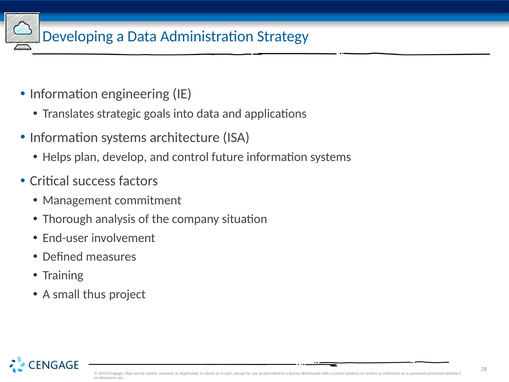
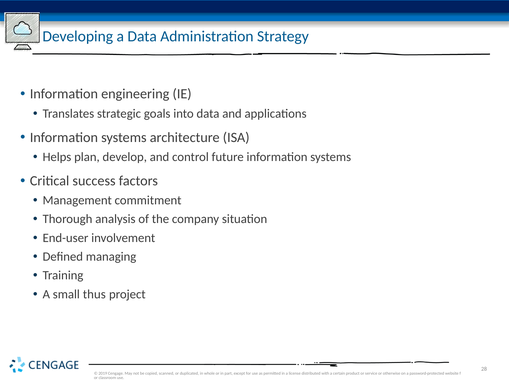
measures: measures -> managing
